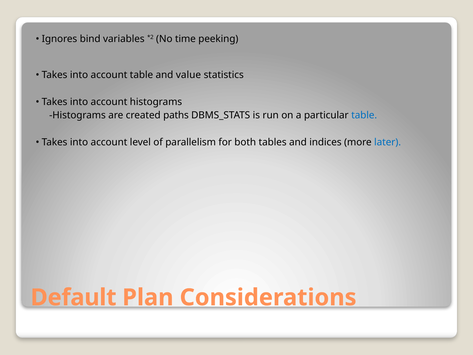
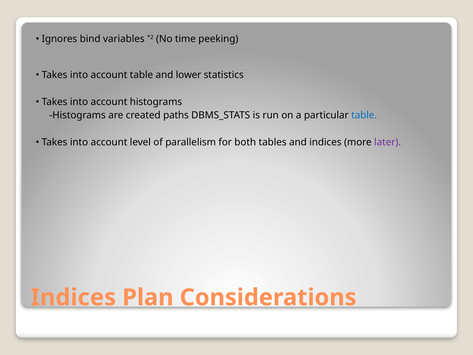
value: value -> lower
later colour: blue -> purple
Default at (73, 297): Default -> Indices
